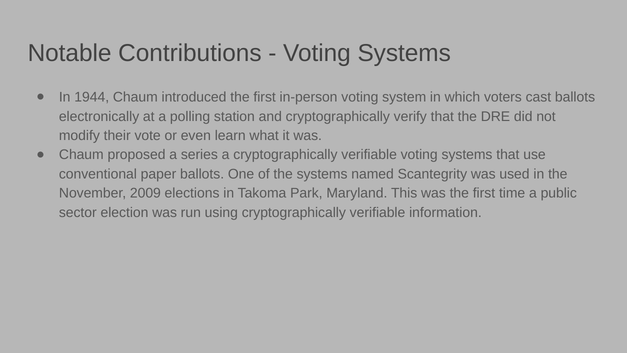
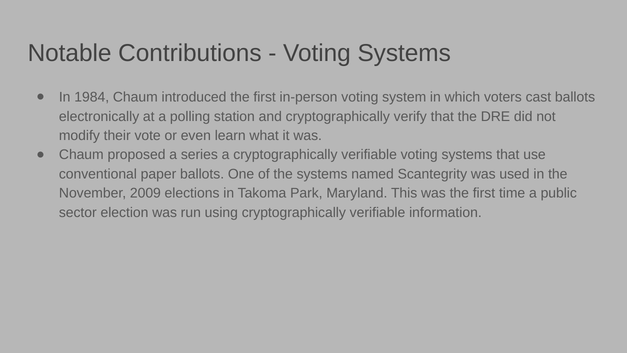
1944: 1944 -> 1984
